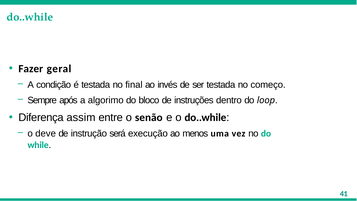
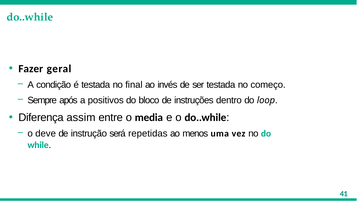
algorimo: algorimo -> positivos
senão: senão -> media
execução: execução -> repetidas
